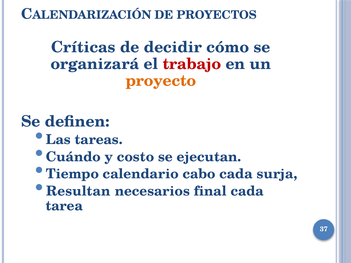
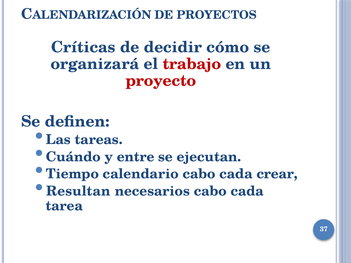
proyecto colour: orange -> red
costo: costo -> entre
surja: surja -> crear
necesarios final: final -> cabo
